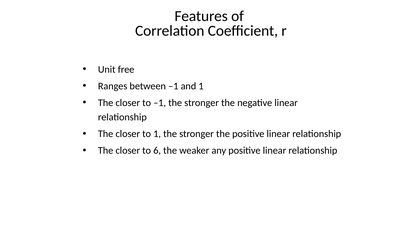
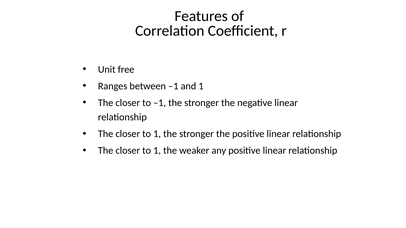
6 at (157, 151): 6 -> 1
